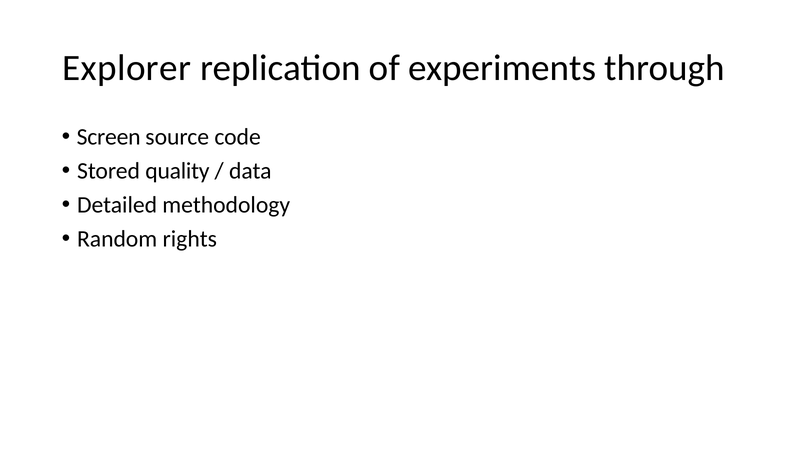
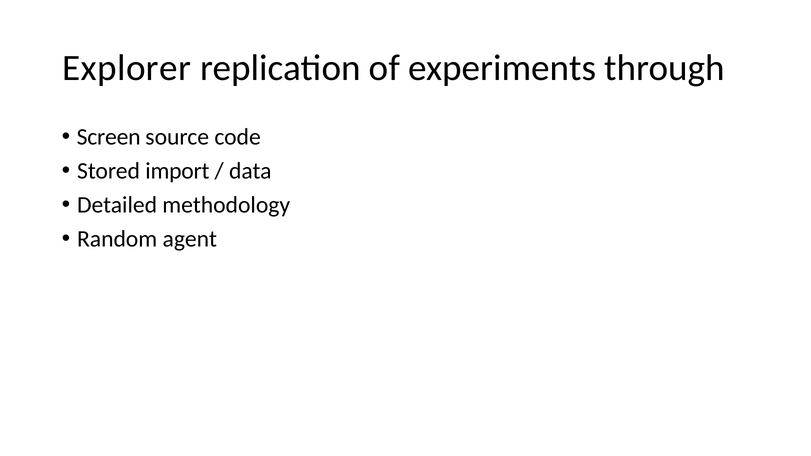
quality: quality -> import
rights: rights -> agent
